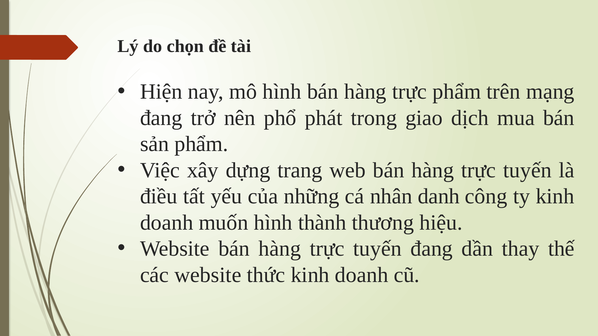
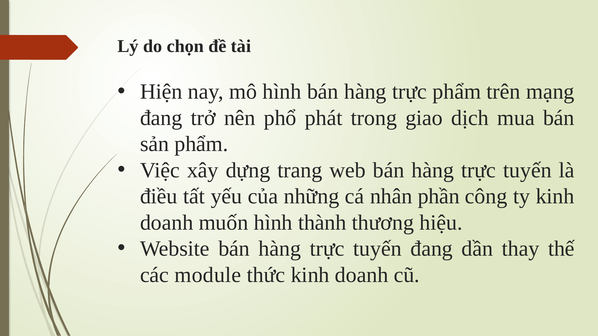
danh: danh -> phần
các website: website -> module
